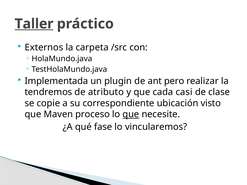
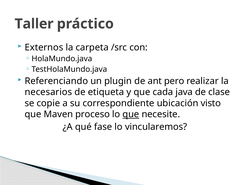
Taller underline: present -> none
Implementada: Implementada -> Referenciando
tendremos: tendremos -> necesarios
atributo: atributo -> etiqueta
casi: casi -> java
